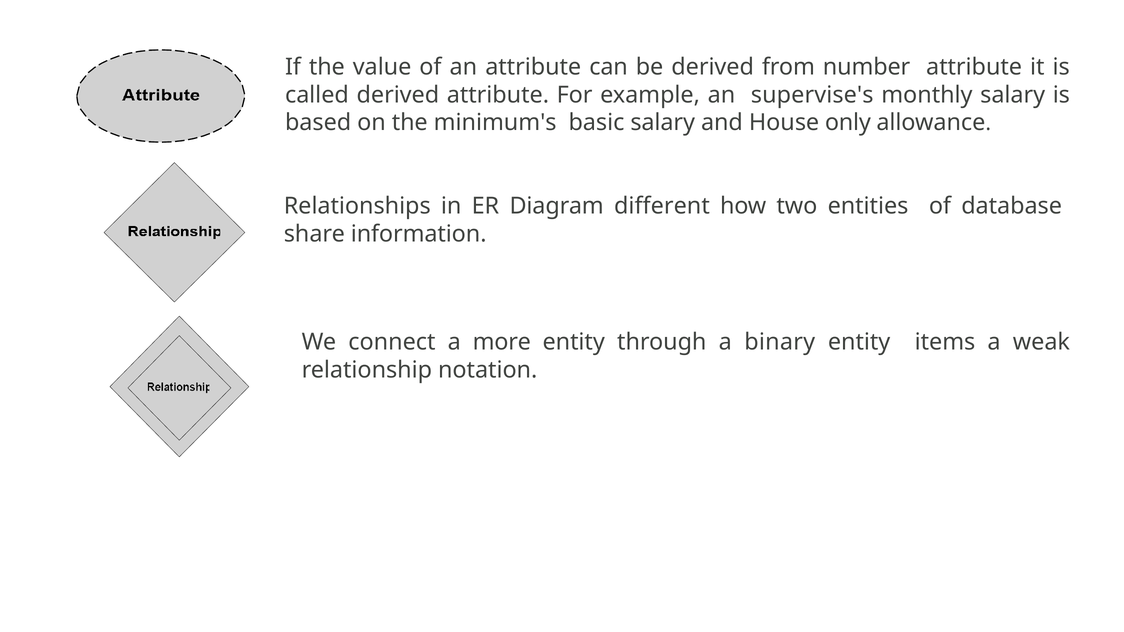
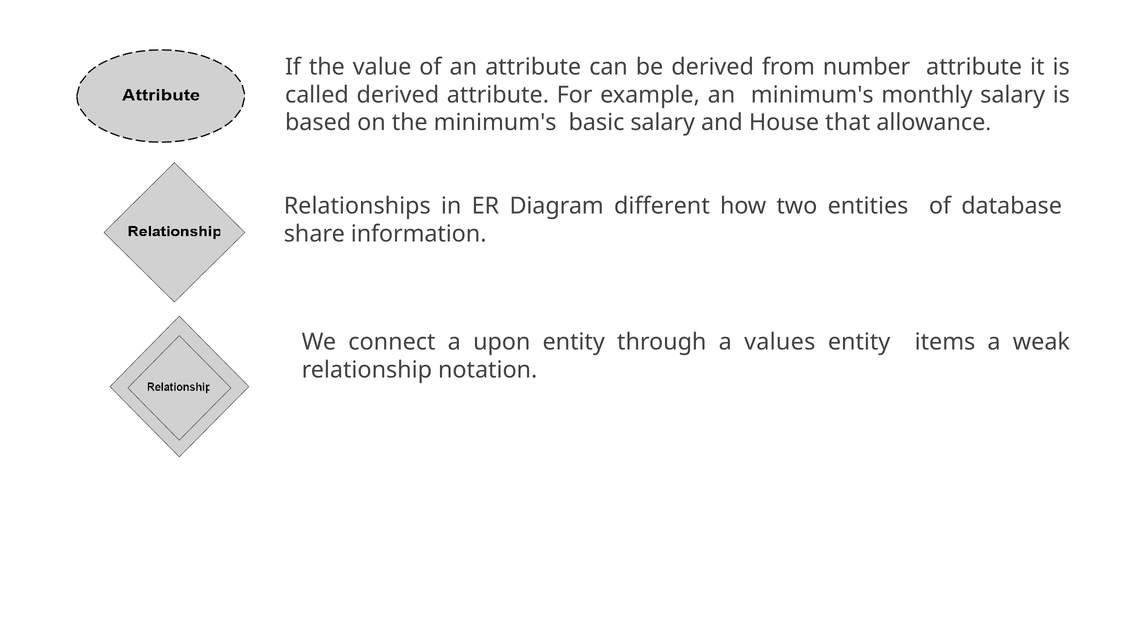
an supervise's: supervise's -> minimum's
only: only -> that
more: more -> upon
binary: binary -> values
